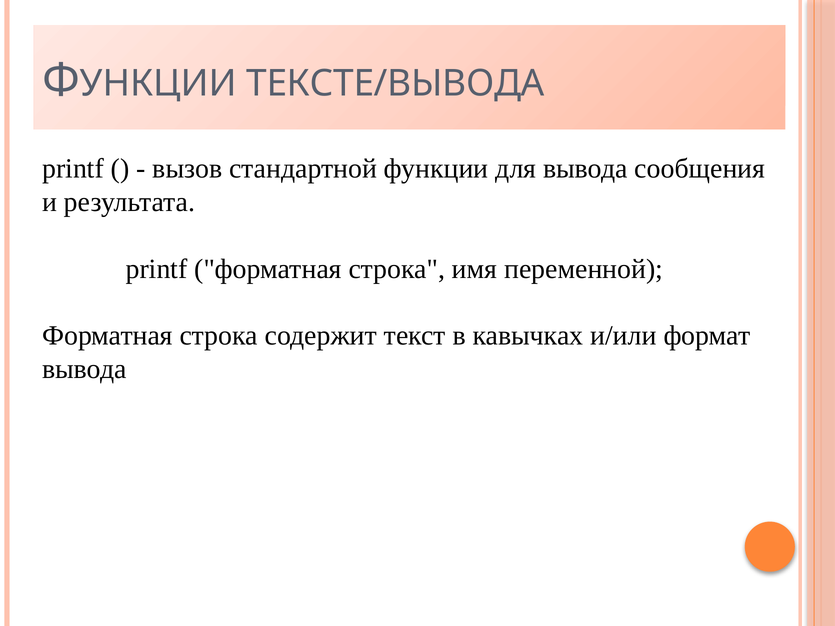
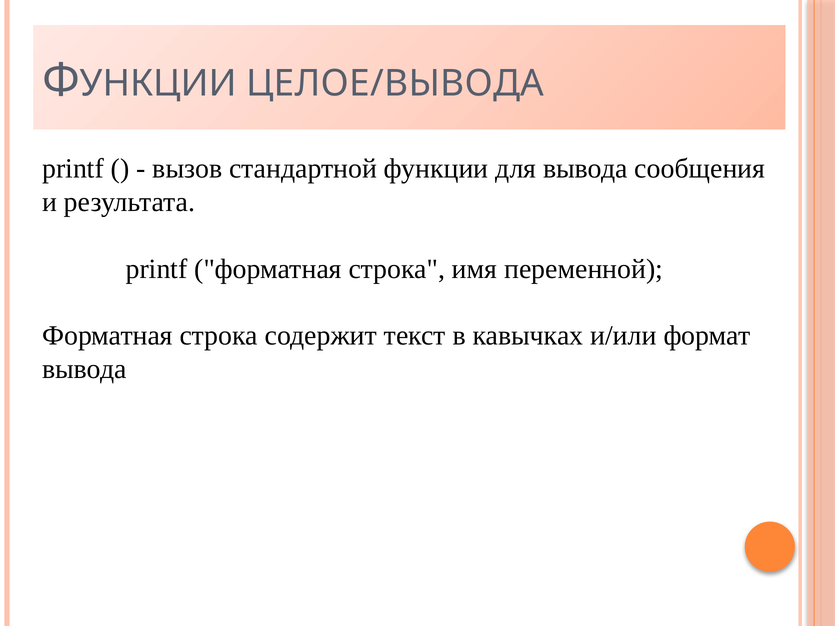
ТЕКСТЕ/ВЫВОДА: ТЕКСТЕ/ВЫВОДА -> ЦЕЛОЕ/ВЫВОДА
